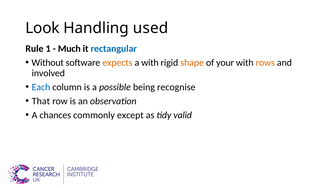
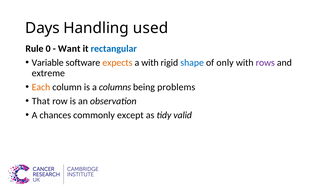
Look: Look -> Days
1: 1 -> 0
Much: Much -> Want
Without: Without -> Variable
shape colour: orange -> blue
your: your -> only
rows colour: orange -> purple
involved: involved -> extreme
Each colour: blue -> orange
possible: possible -> columns
recognise: recognise -> problems
